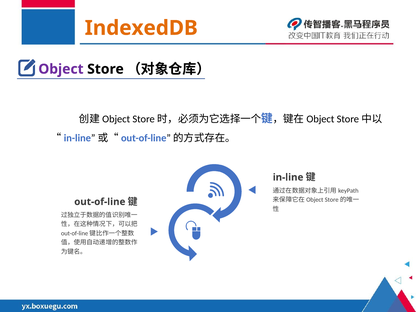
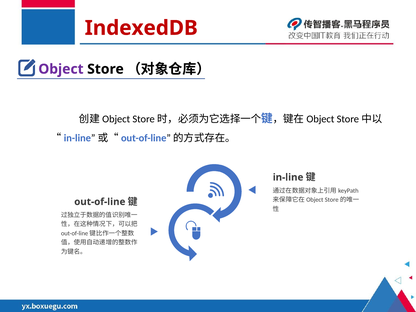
IndexedDB colour: orange -> red
